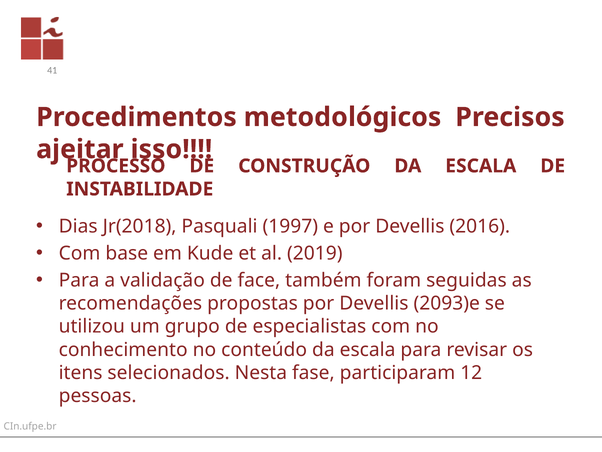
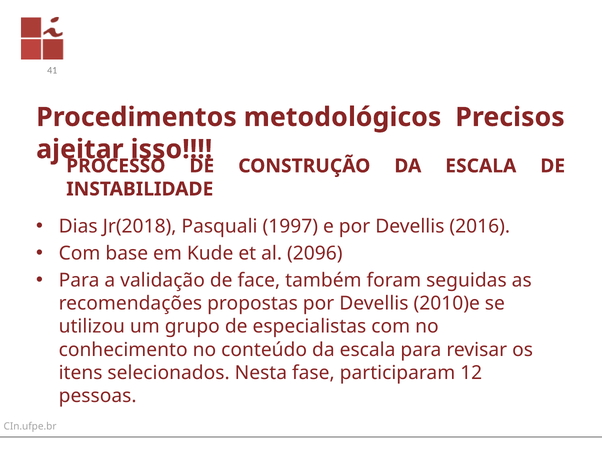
2019: 2019 -> 2096
2093)e: 2093)e -> 2010)e
